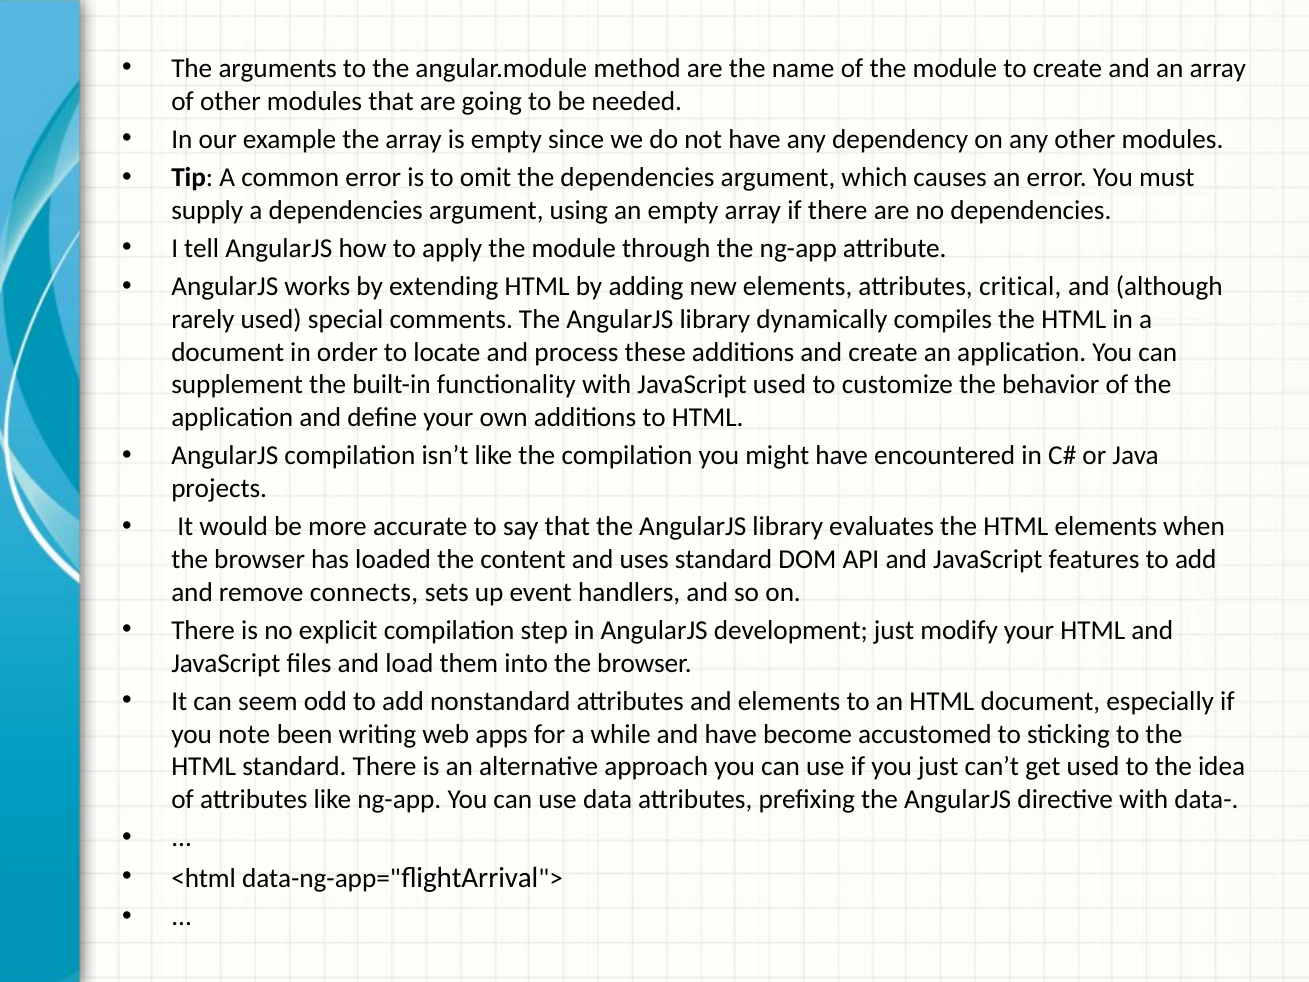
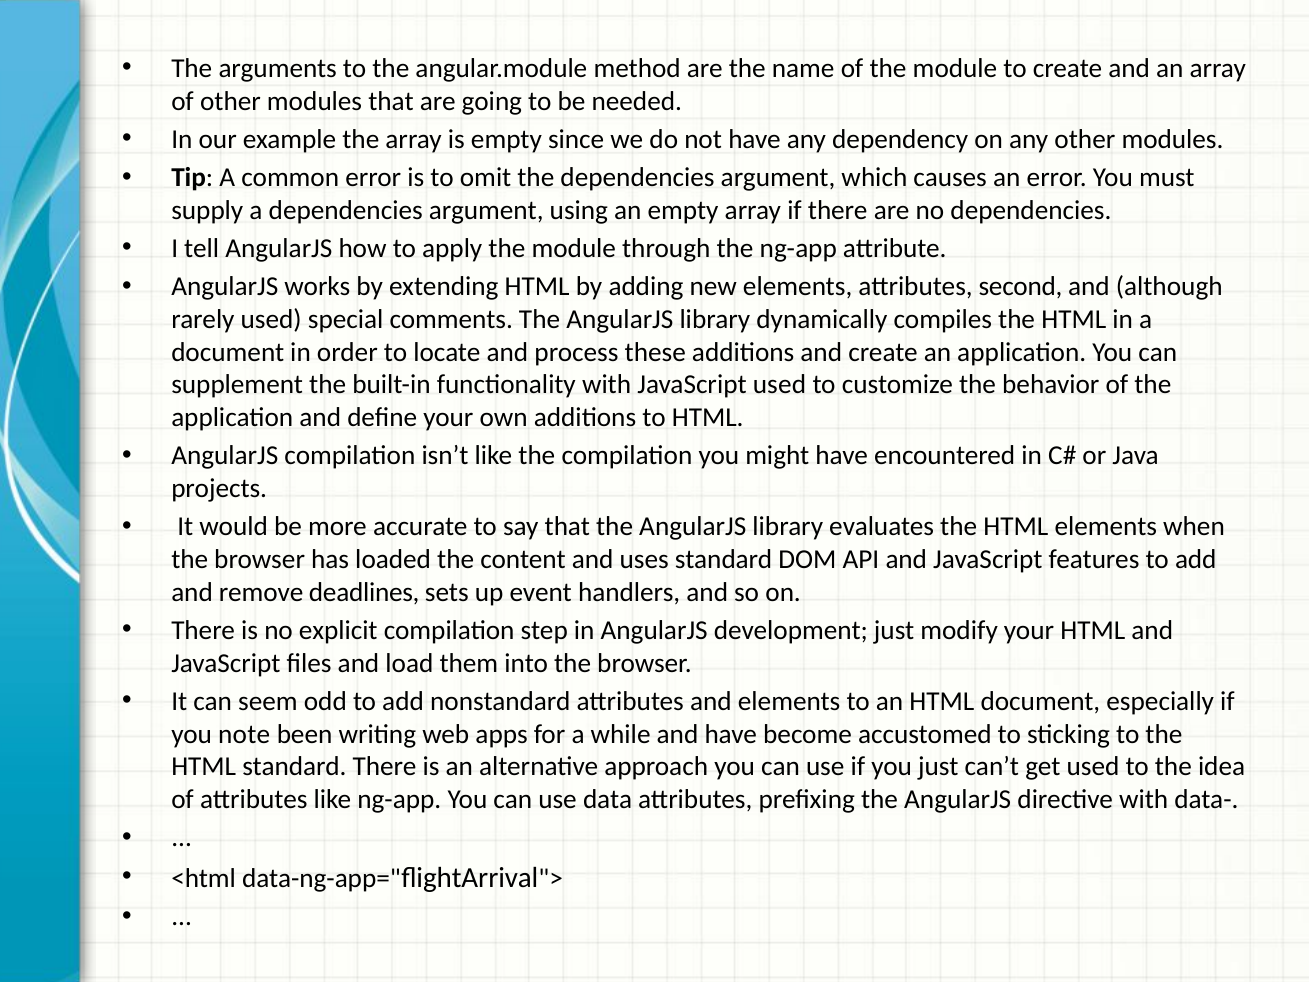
critical: critical -> second
connects: connects -> deadlines
